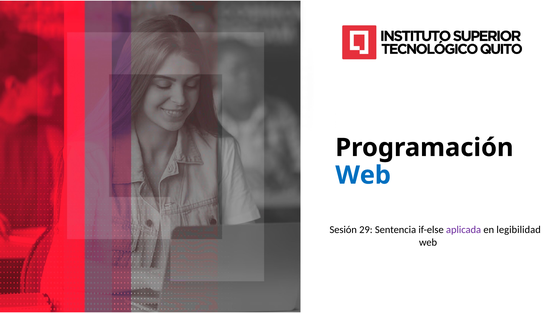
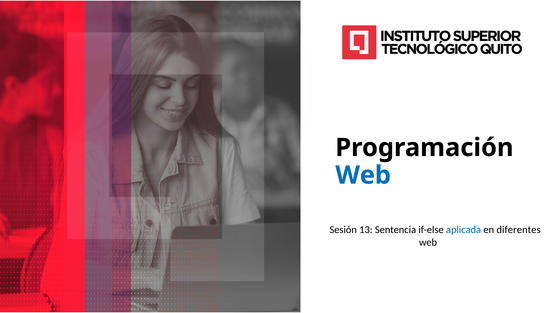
29: 29 -> 13
aplicada colour: purple -> blue
legibilidad: legibilidad -> diferentes
